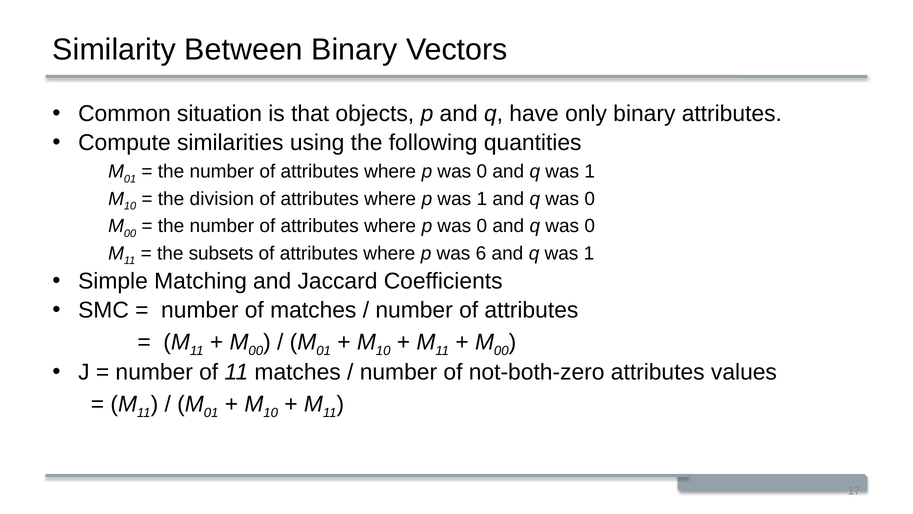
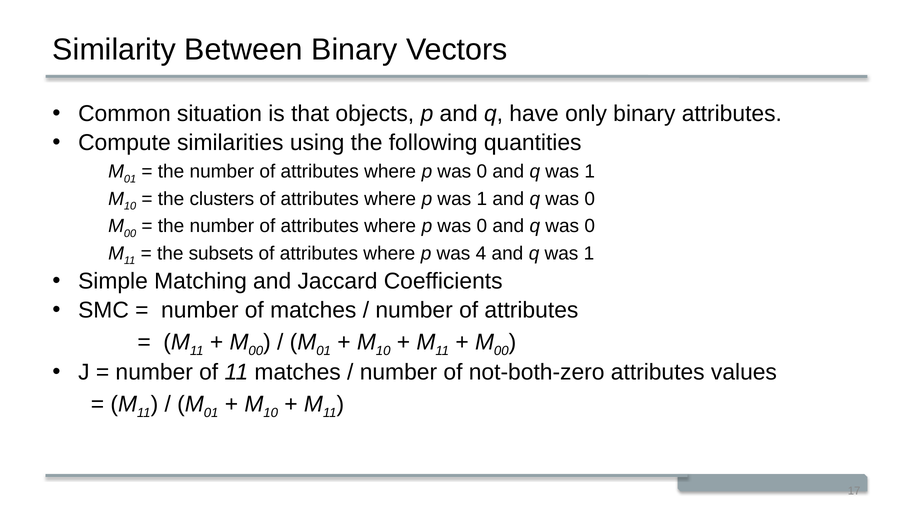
division: division -> clusters
6: 6 -> 4
